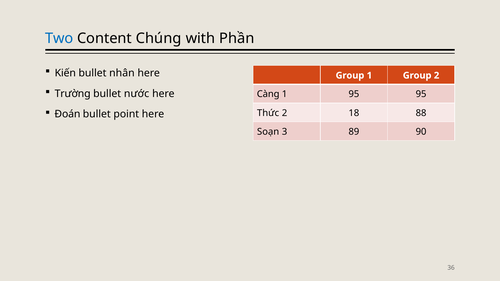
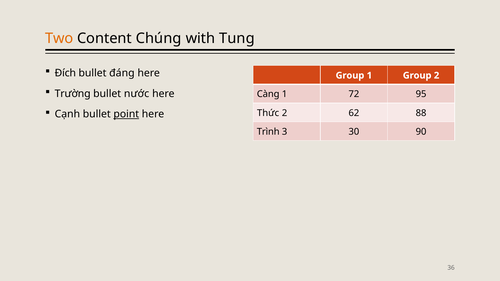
Two colour: blue -> orange
Phần: Phần -> Tung
Kiến: Kiến -> Đích
nhân: nhân -> đáng
1 95: 95 -> 72
Đoán: Đoán -> Cạnh
point underline: none -> present
18: 18 -> 62
Soạn: Soạn -> Trình
89: 89 -> 30
